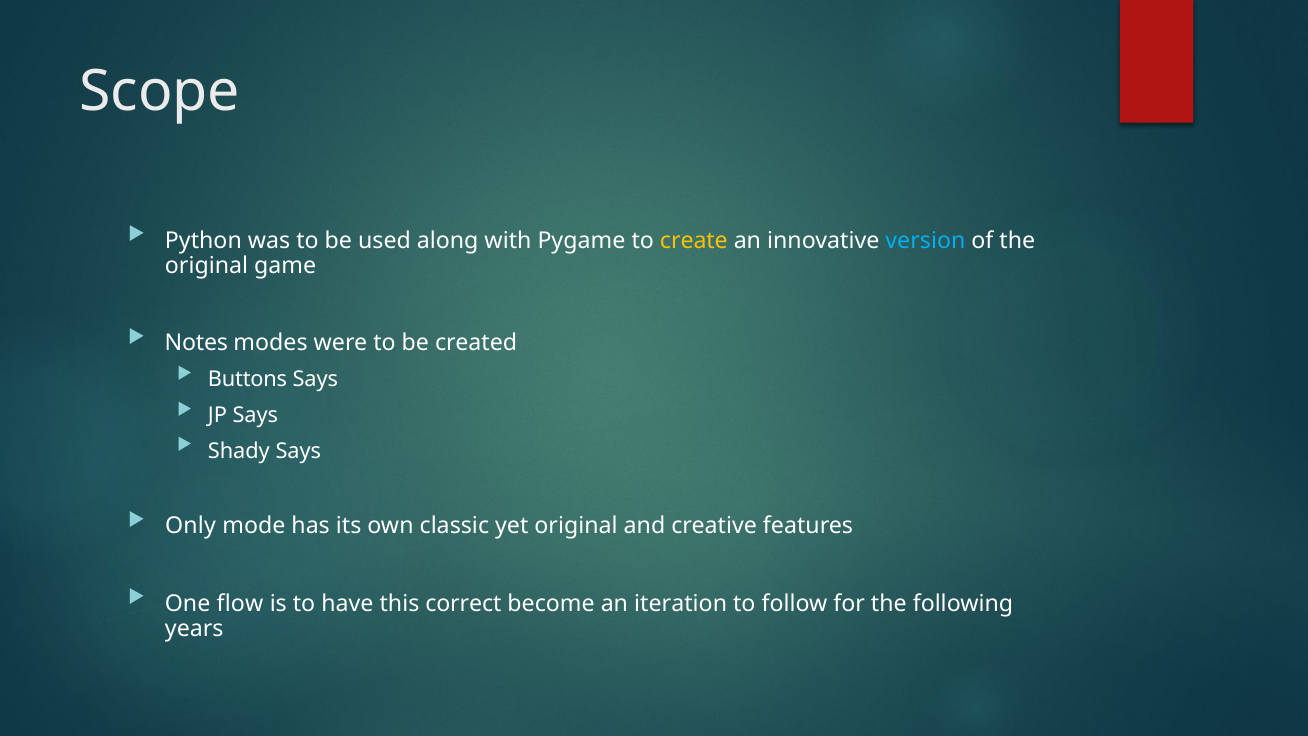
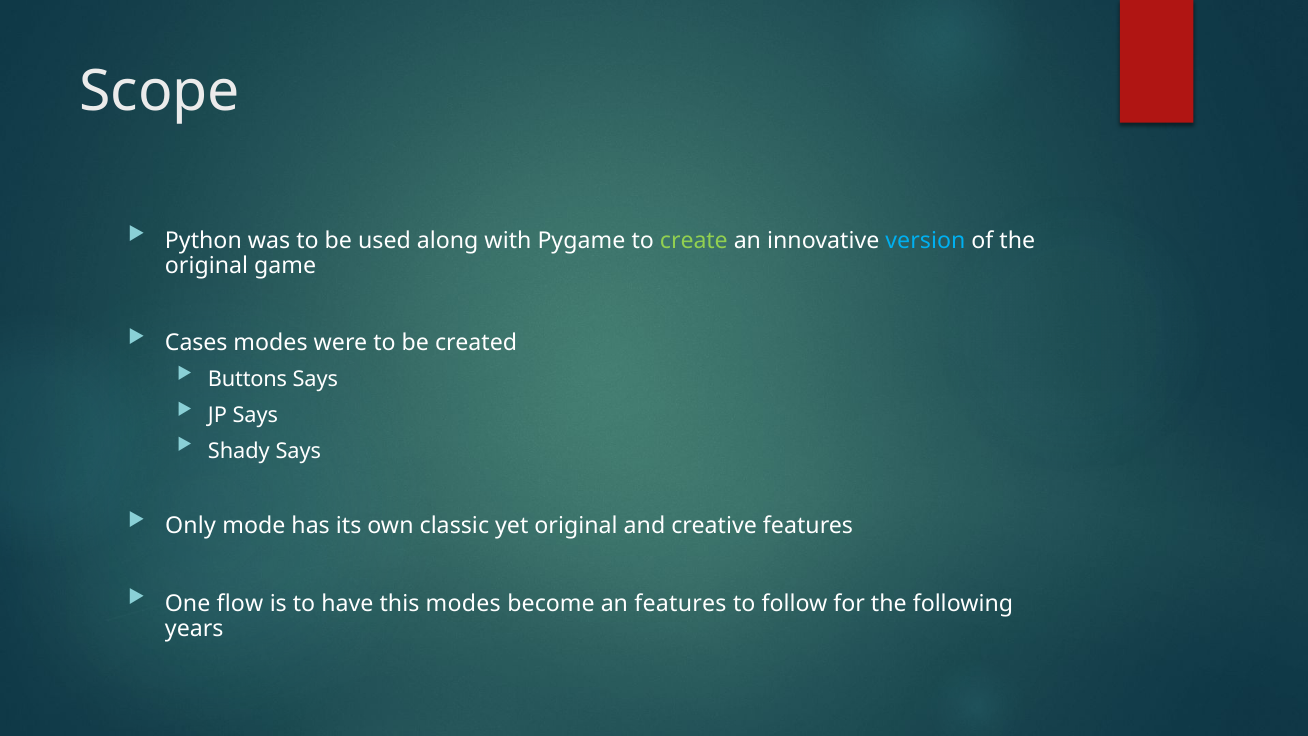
create colour: yellow -> light green
Notes: Notes -> Cases
this correct: correct -> modes
an iteration: iteration -> features
